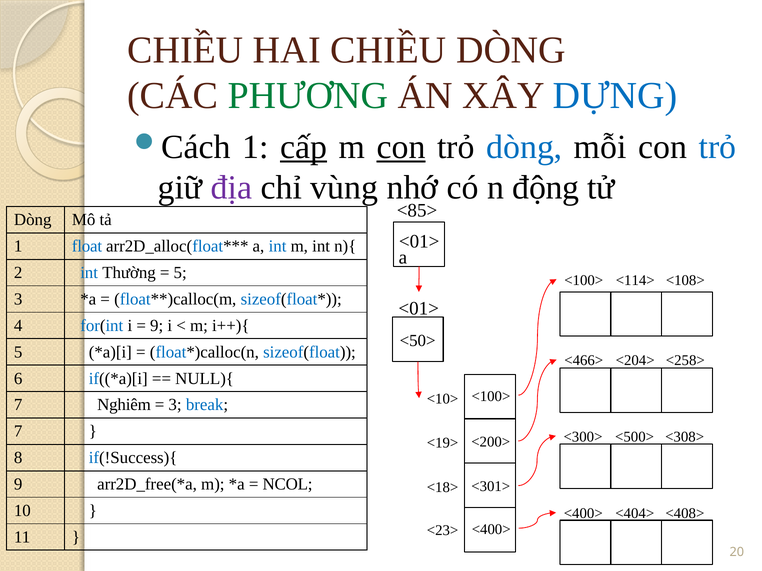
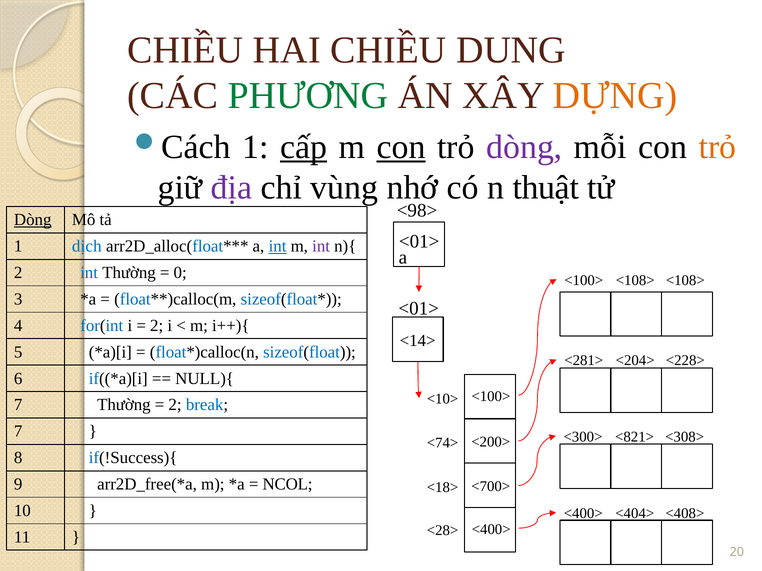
CHIỀU DÒNG: DÒNG -> DUNG
DỰNG colour: blue -> orange
dòng at (524, 147) colour: blue -> purple
trỏ at (717, 147) colour: blue -> orange
động: động -> thuật
<85>: <85> -> <98>
Dòng at (33, 220) underline: none -> present
float: float -> dịch
int at (278, 246) underline: none -> present
int at (321, 246) colour: black -> purple
5 at (180, 273): 5 -> 0
<100> <114>: <114> -> <108>
9 at (157, 326): 9 -> 2
<50>: <50> -> <14>
<466>: <466> -> <281>
<258>: <258> -> <228>
7 Nghiêm: Nghiêm -> Thường
3 at (175, 405): 3 -> 2
<500>: <500> -> <821>
<19>: <19> -> <74>
<301>: <301> -> <700>
<23>: <23> -> <28>
